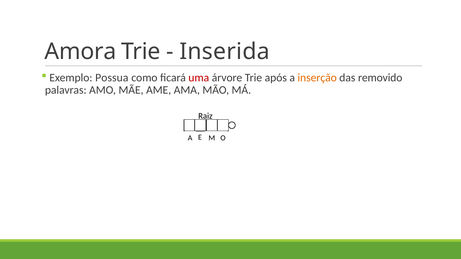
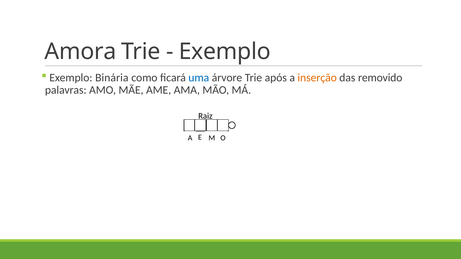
Inserida at (225, 52): Inserida -> Exemplo
Possua: Possua -> Binária
uma colour: red -> blue
